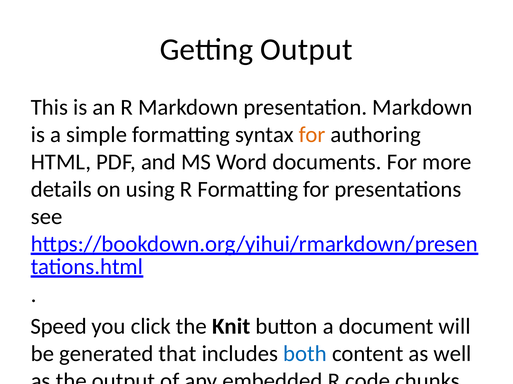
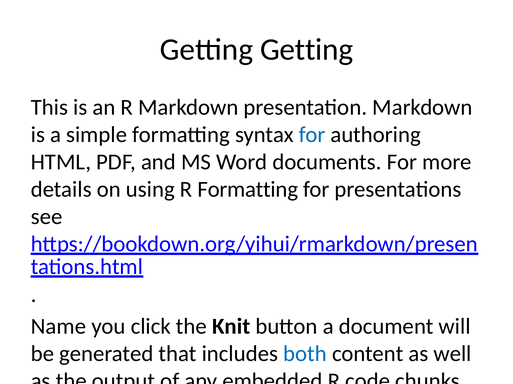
Getting Output: Output -> Getting
for at (312, 135) colour: orange -> blue
Speed: Speed -> Name
